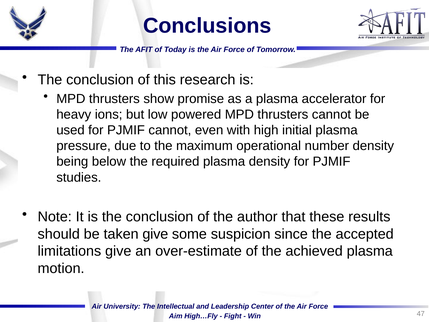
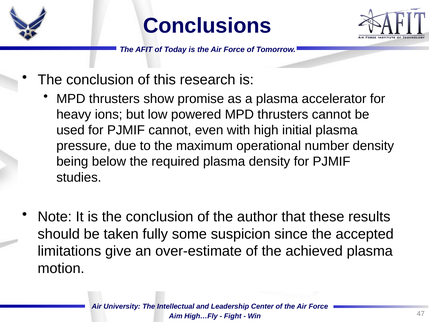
taken give: give -> fully
